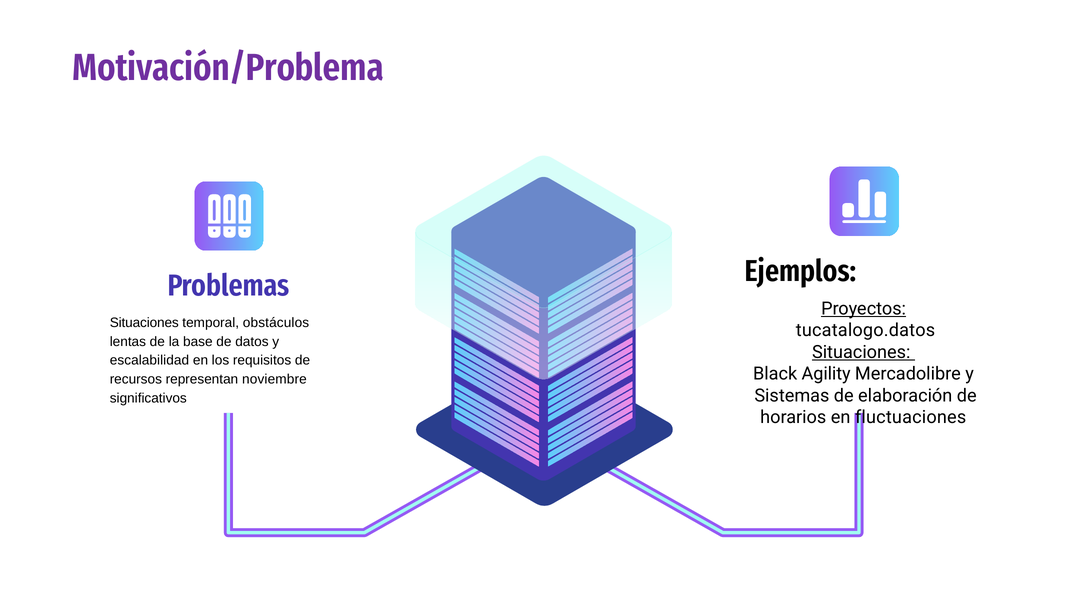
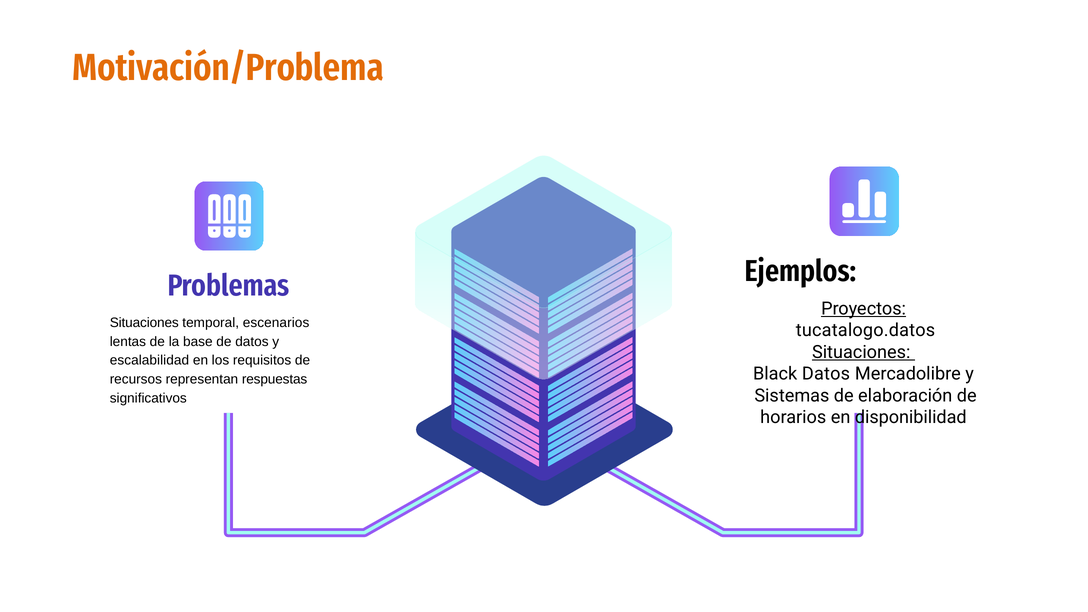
Motivación/Problema colour: purple -> orange
obstáculos: obstáculos -> escenarios
Black Agility: Agility -> Datos
noviembre: noviembre -> respuestas
fluctuaciones: fluctuaciones -> disponibilidad
